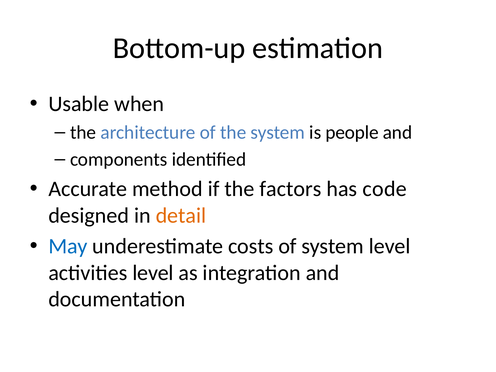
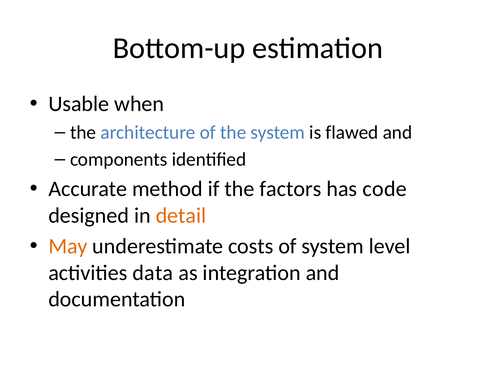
people: people -> flawed
May colour: blue -> orange
activities level: level -> data
